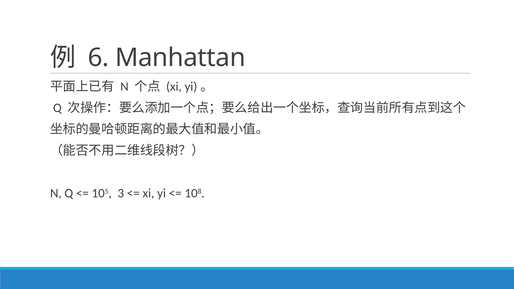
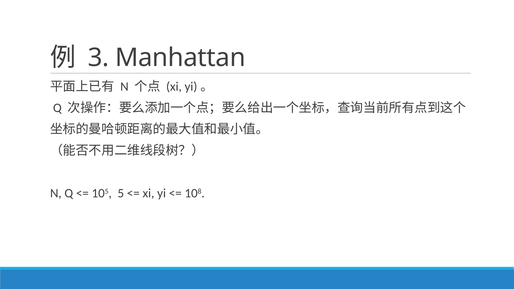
6: 6 -> 3
3: 3 -> 5
